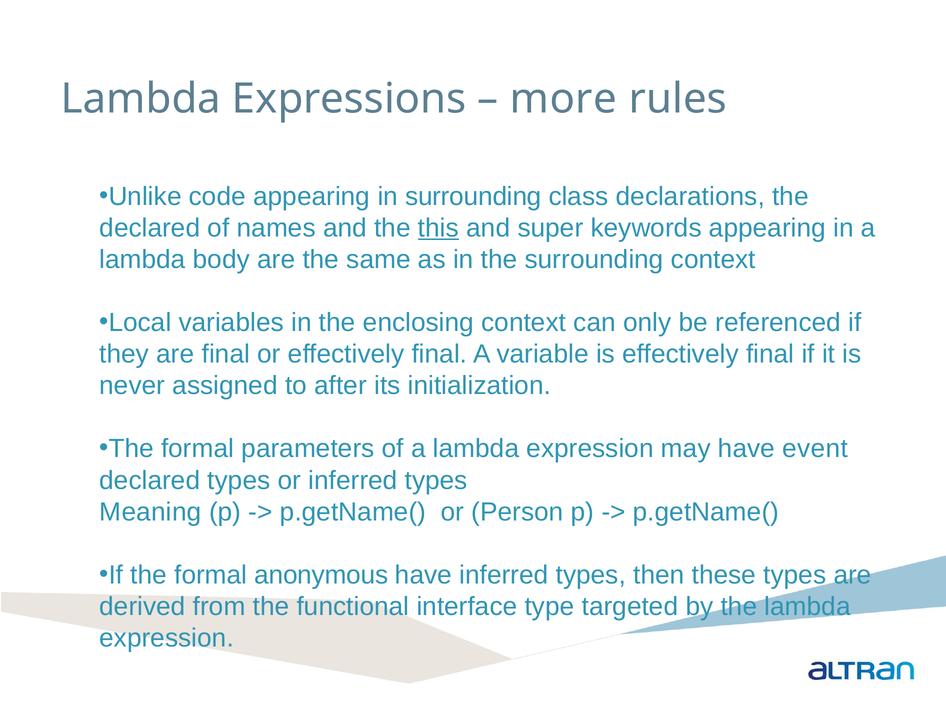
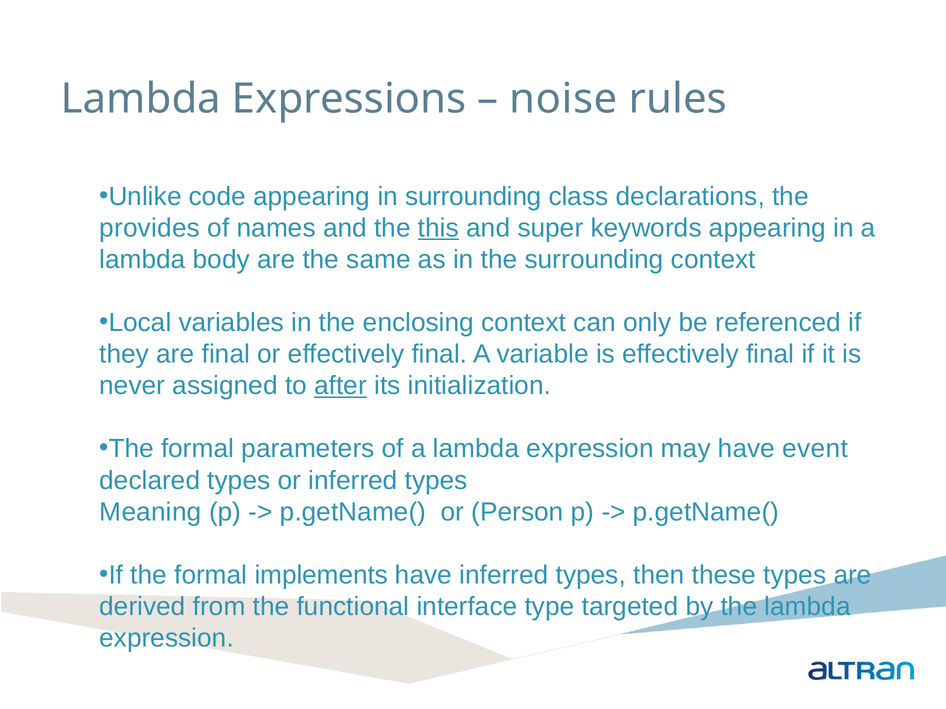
more: more -> noise
declared at (150, 228): declared -> provides
after underline: none -> present
anonymous: anonymous -> implements
